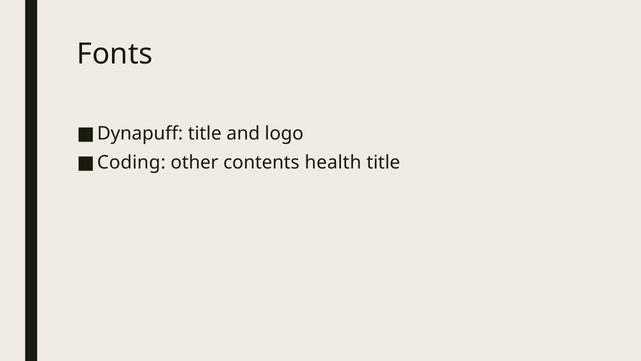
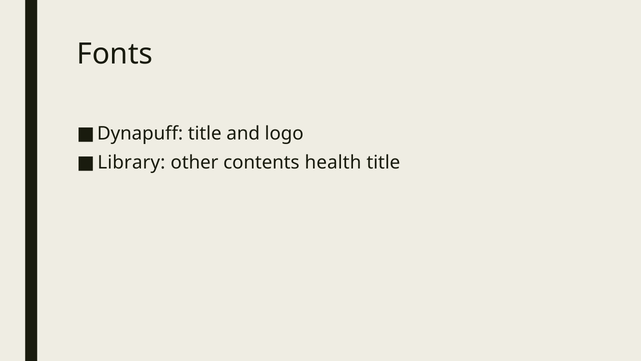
Coding: Coding -> Library
